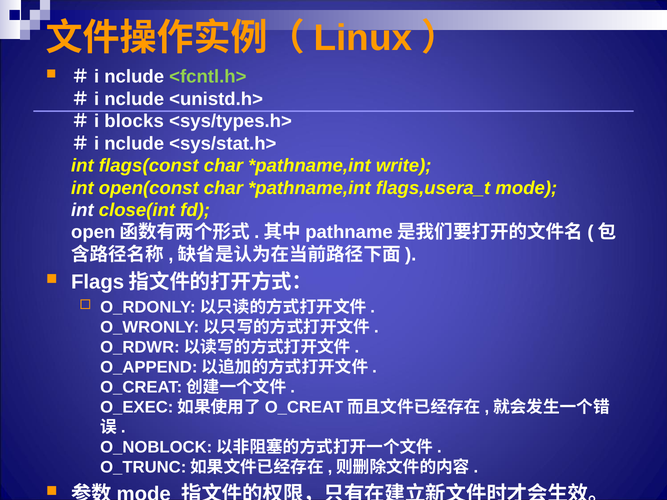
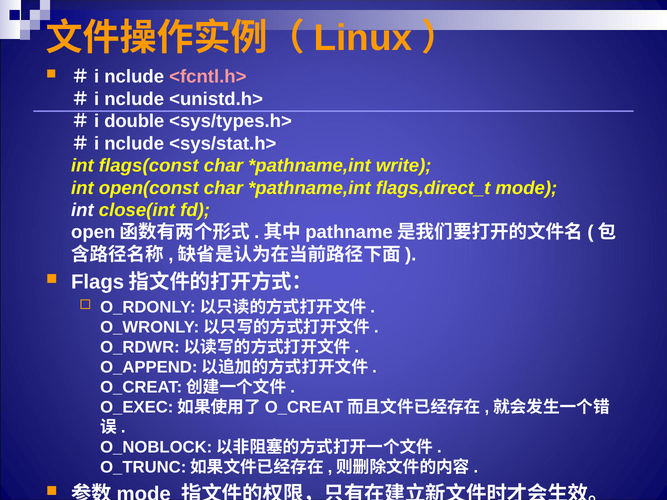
<fcntl.h> colour: light green -> pink
blocks: blocks -> double
flags,usera_t: flags,usera_t -> flags,direct_t
